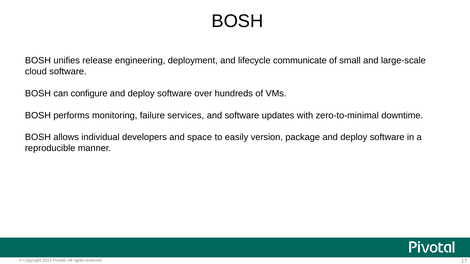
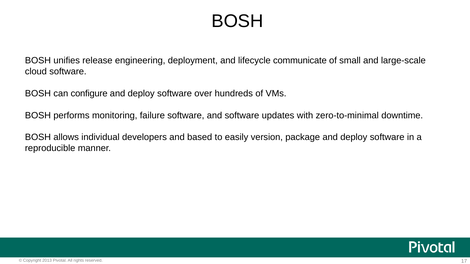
failure services: services -> software
space: space -> based
